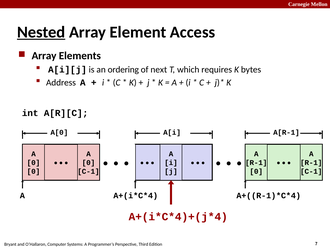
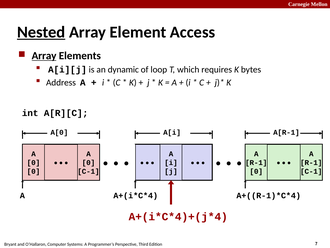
Array at (44, 56) underline: none -> present
ordering: ordering -> dynamic
next: next -> loop
